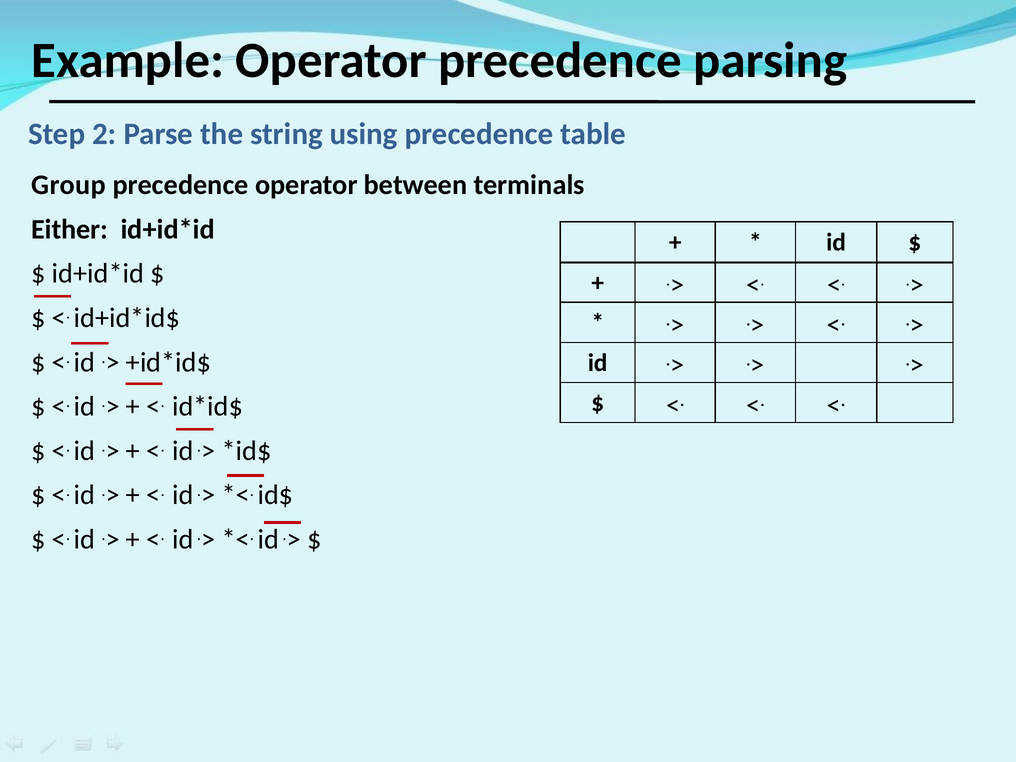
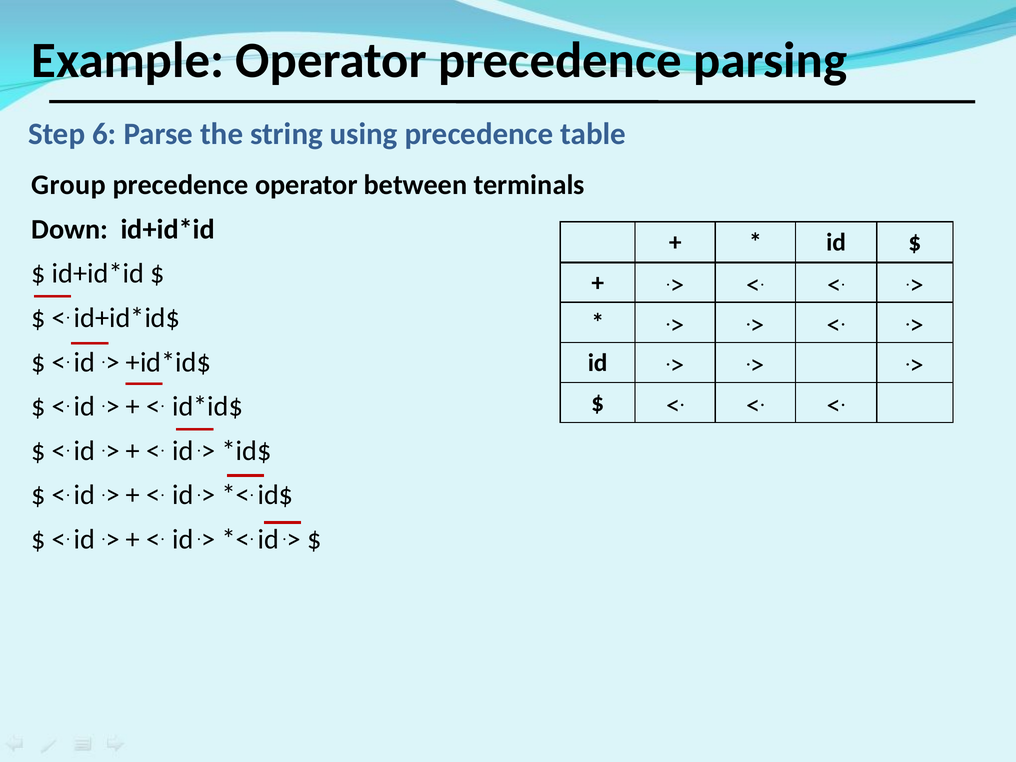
2: 2 -> 6
Either: Either -> Down
